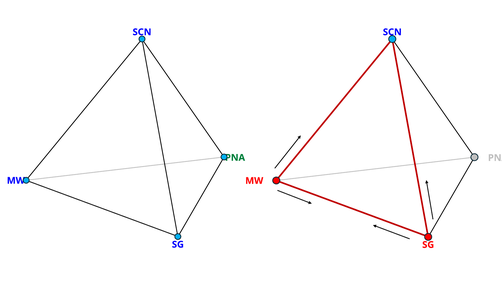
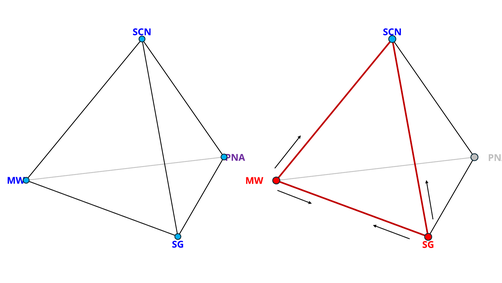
PNA at (235, 157) colour: green -> purple
